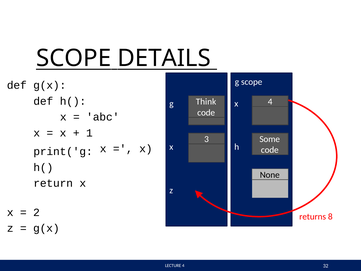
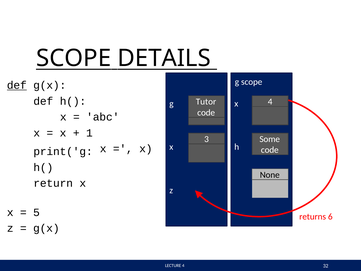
def at (17, 85) underline: none -> present
Think: Think -> Tutor
2: 2 -> 5
8: 8 -> 6
